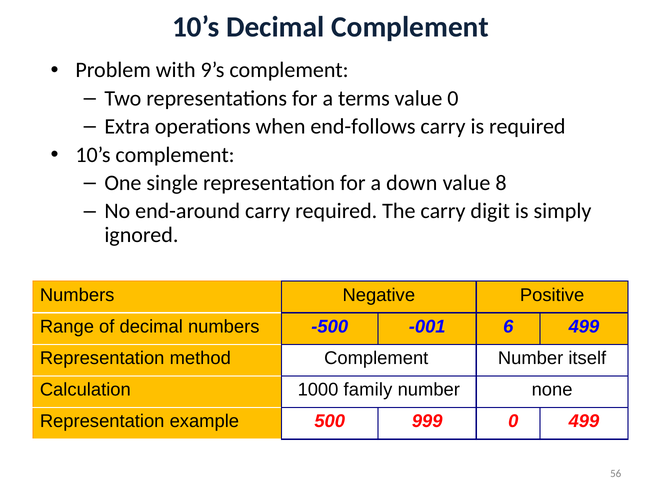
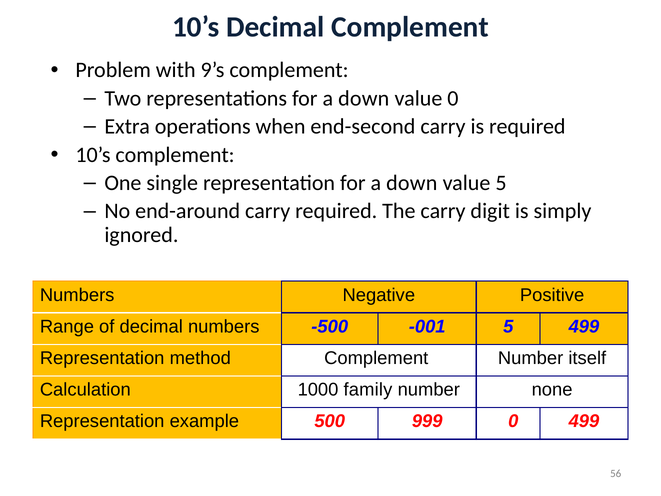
representations for a terms: terms -> down
end-follows: end-follows -> end-second
value 8: 8 -> 5
-001 6: 6 -> 5
